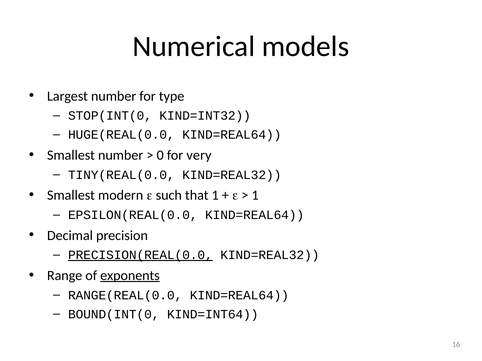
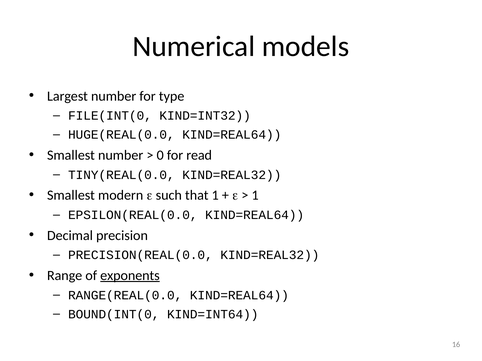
STOP(INT(0: STOP(INT(0 -> FILE(INT(0
very: very -> read
PRECISION(REAL(0.0 underline: present -> none
